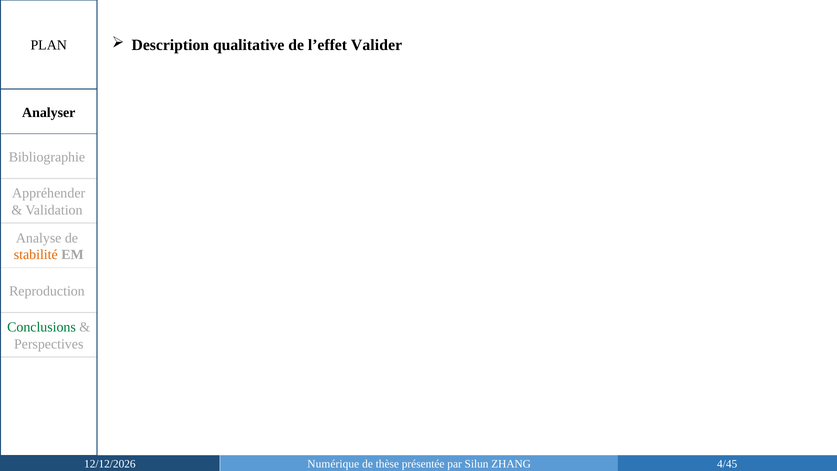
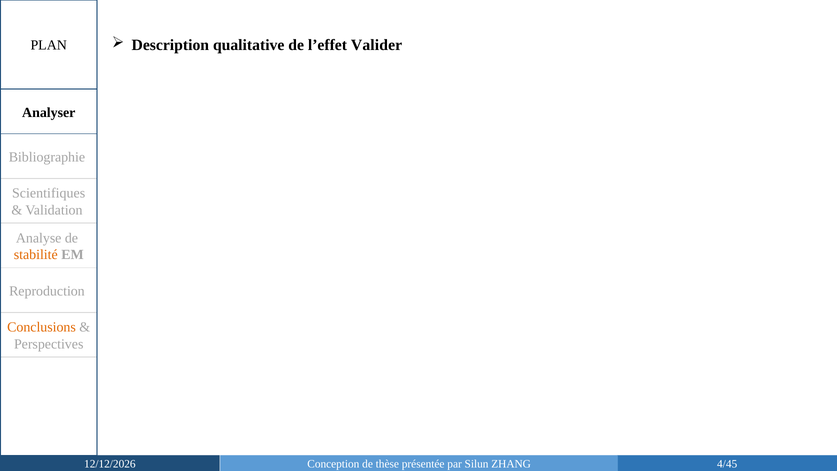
Appréhender: Appréhender -> Scientifiques
Conclusions colour: green -> orange
Numérique: Numérique -> Conception
